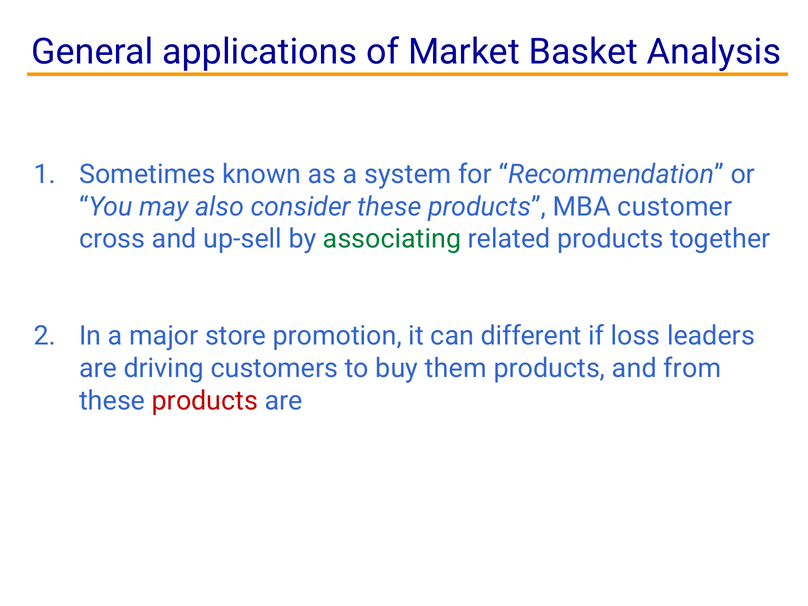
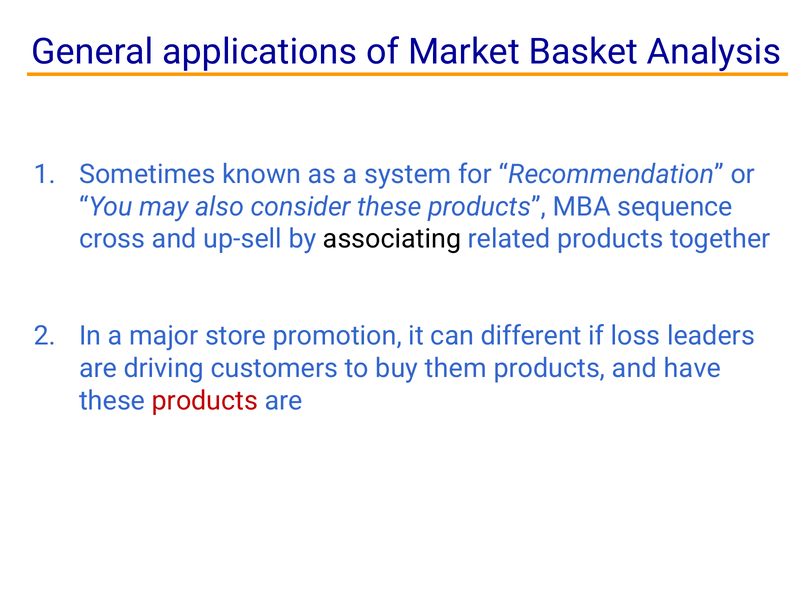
customer: customer -> sequence
associating colour: green -> black
from: from -> have
